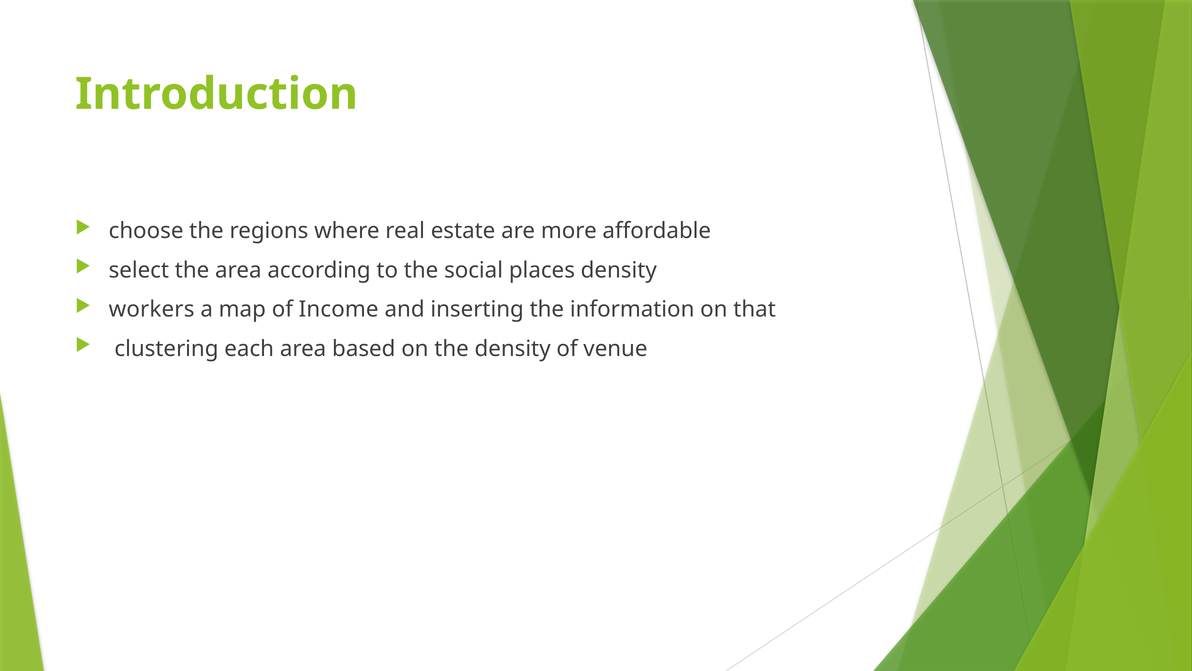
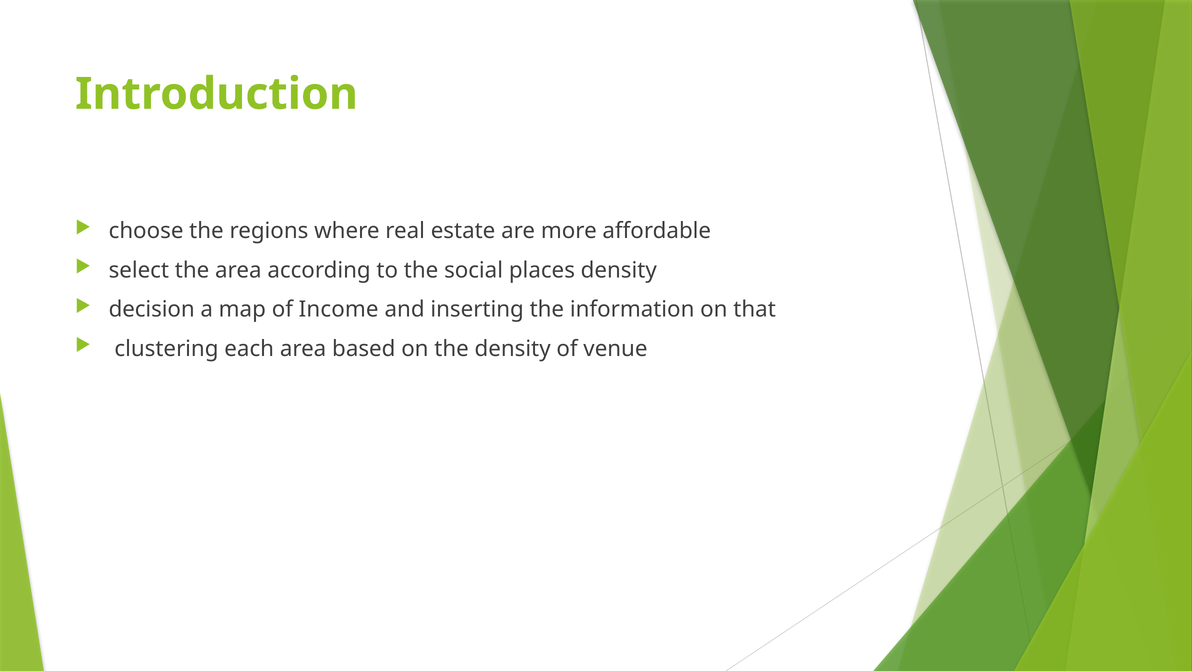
workers: workers -> decision
